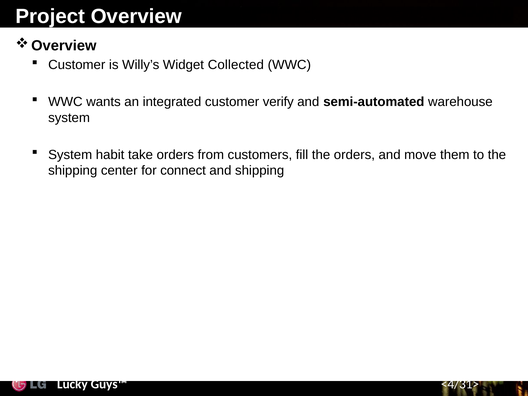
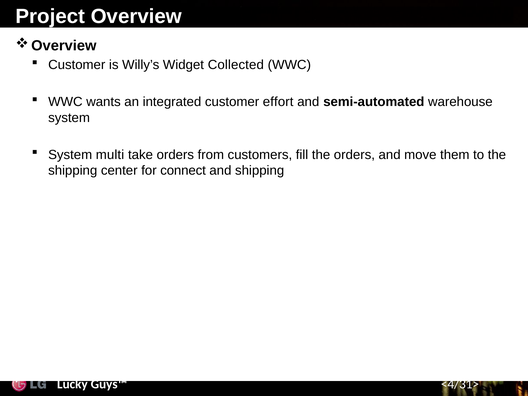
verify: verify -> effort
habit: habit -> multi
